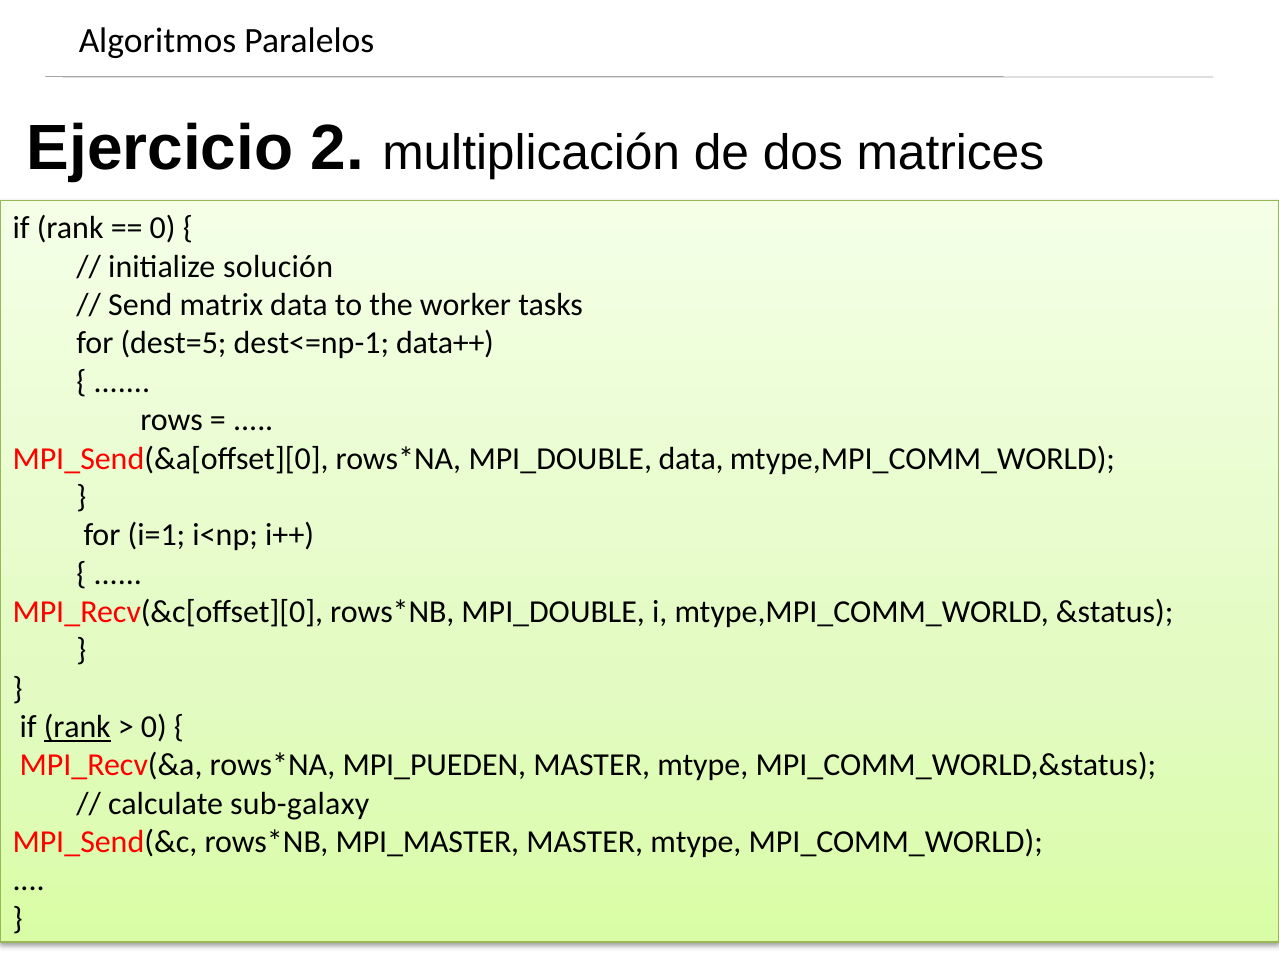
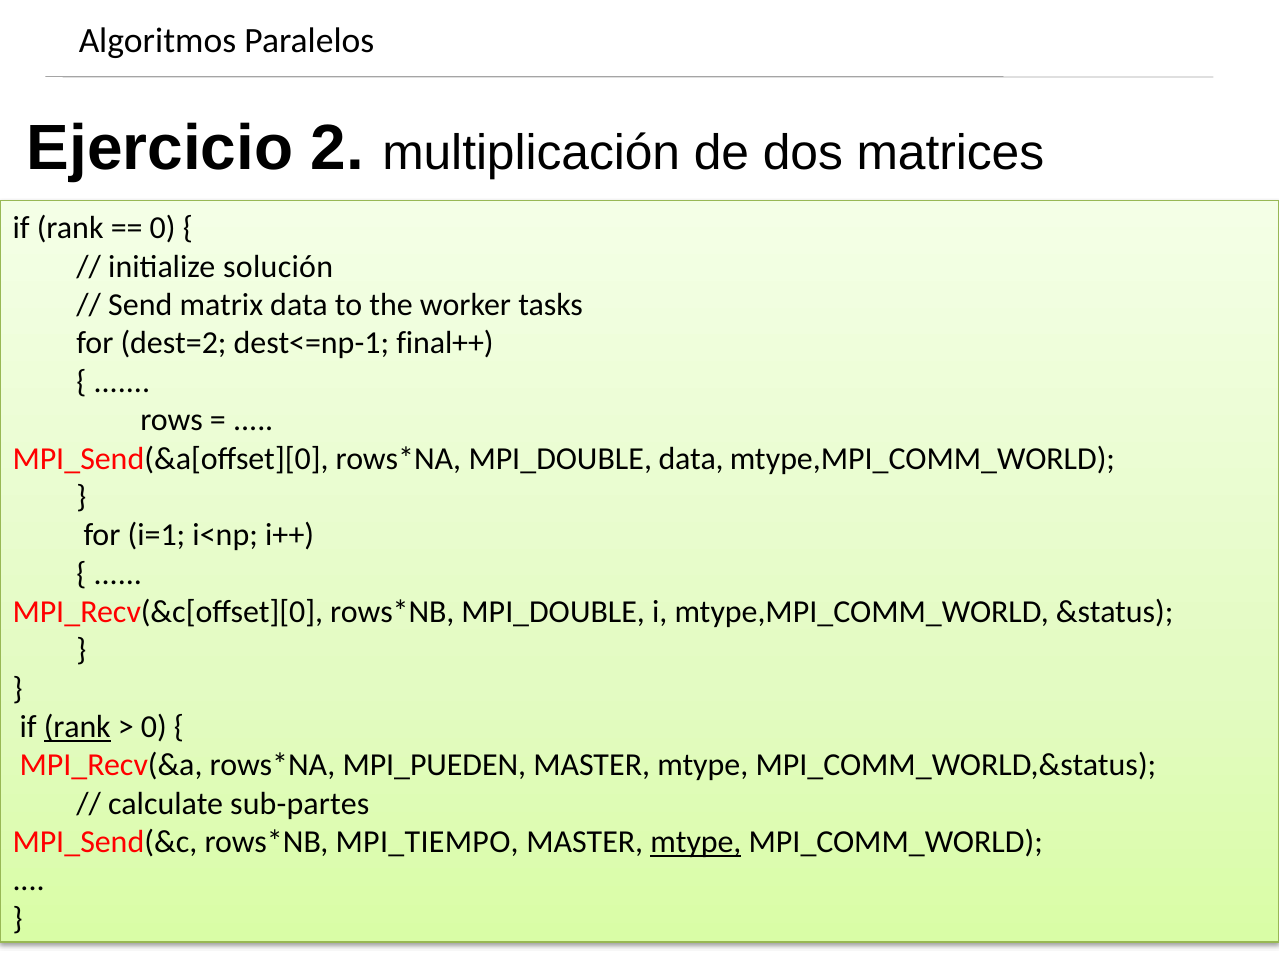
dest=5: dest=5 -> dest=2
data++: data++ -> final++
sub-galaxy: sub-galaxy -> sub-partes
MPI_MASTER: MPI_MASTER -> MPI_TIEMPO
mtype at (696, 842) underline: none -> present
